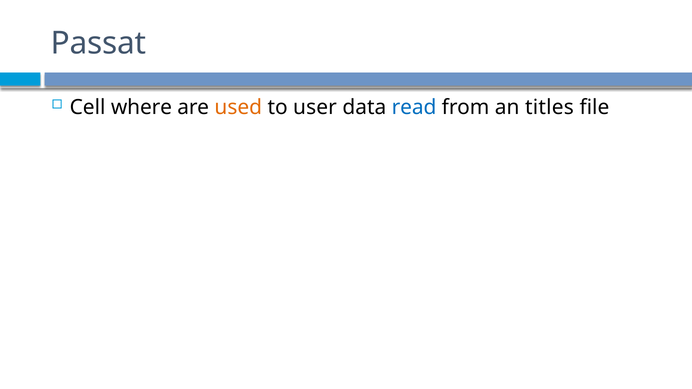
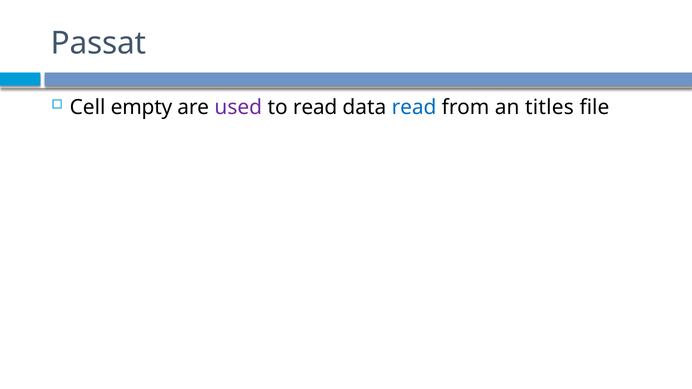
where: where -> empty
used colour: orange -> purple
to user: user -> read
